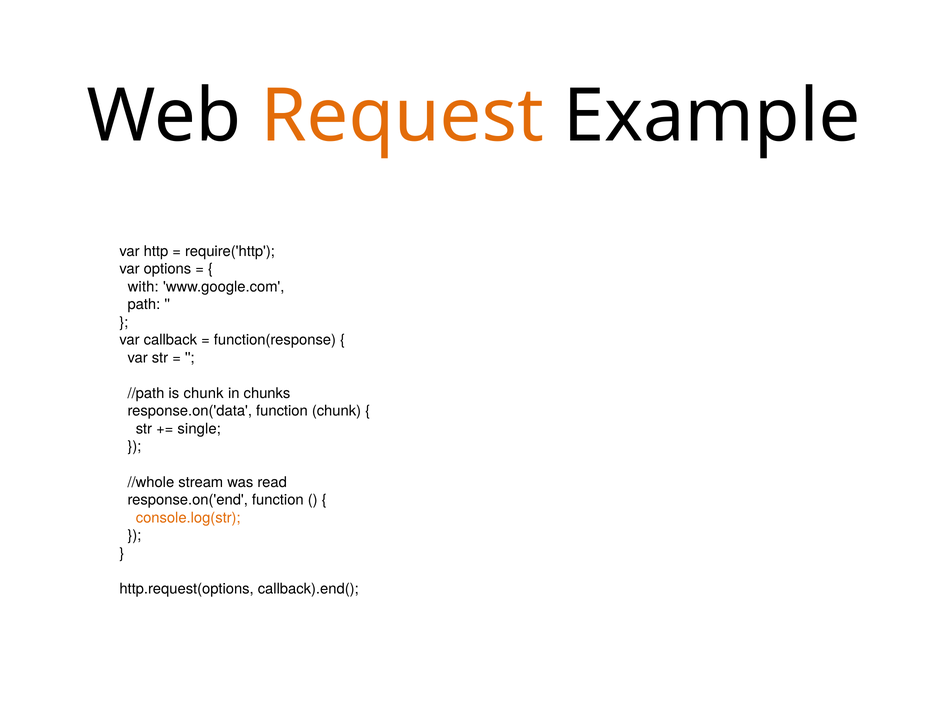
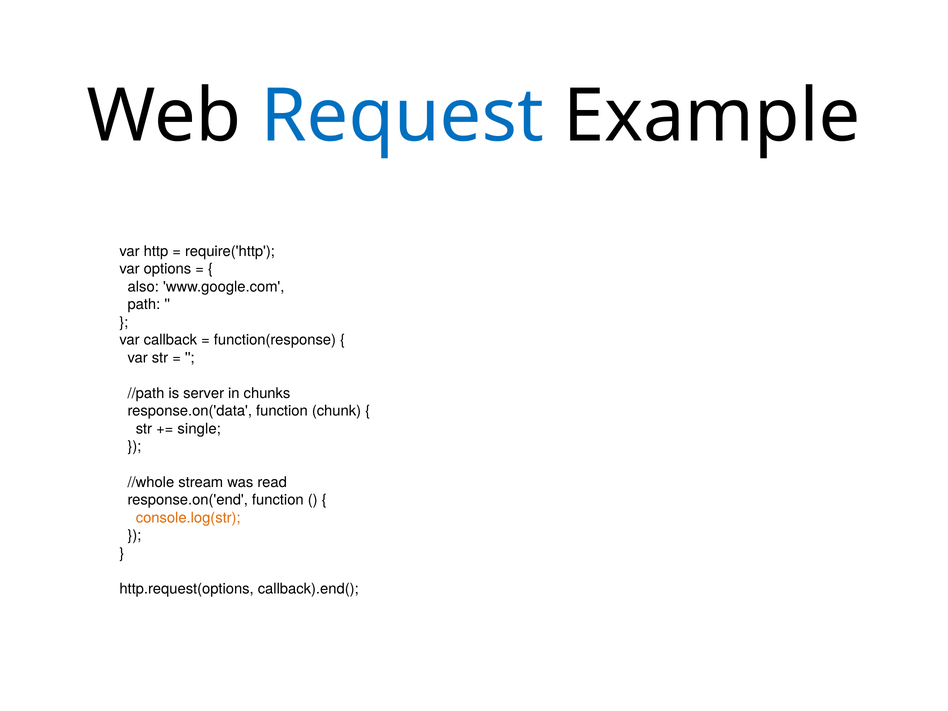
Request colour: orange -> blue
with: with -> also
is chunk: chunk -> server
